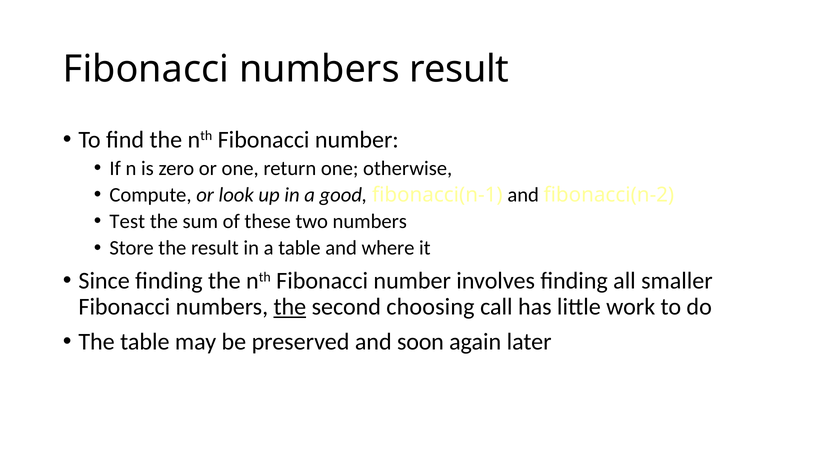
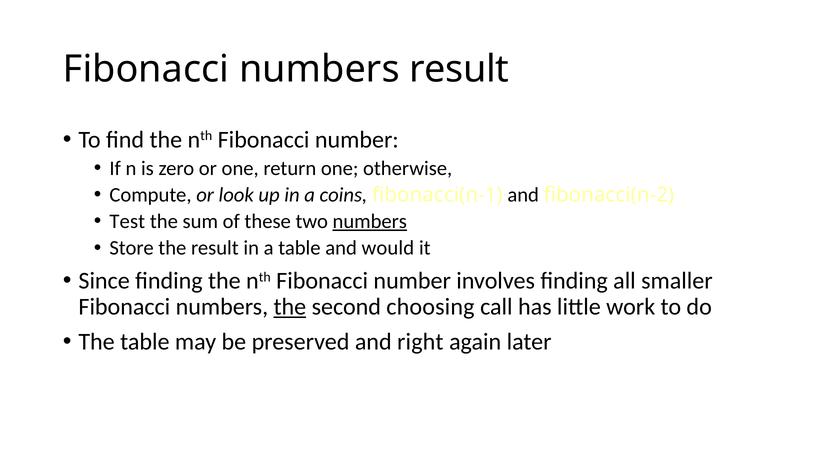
good: good -> coins
numbers at (370, 221) underline: none -> present
where: where -> would
soon: soon -> right
